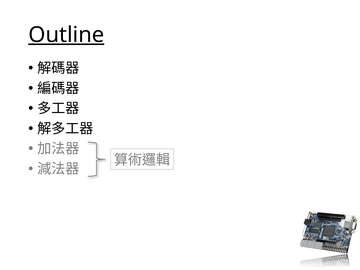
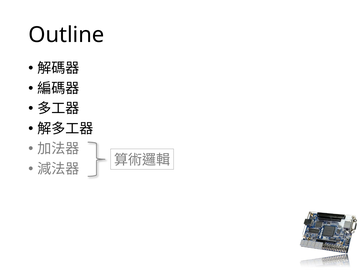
Outline underline: present -> none
